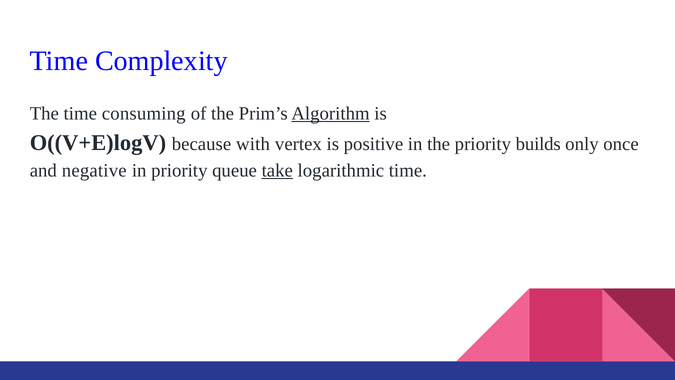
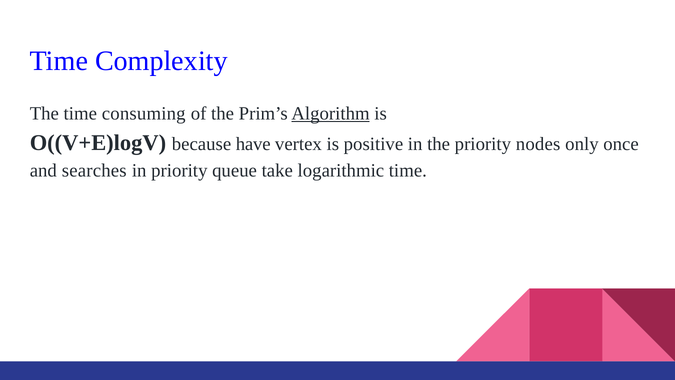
with: with -> have
builds: builds -> nodes
negative: negative -> searches
take underline: present -> none
